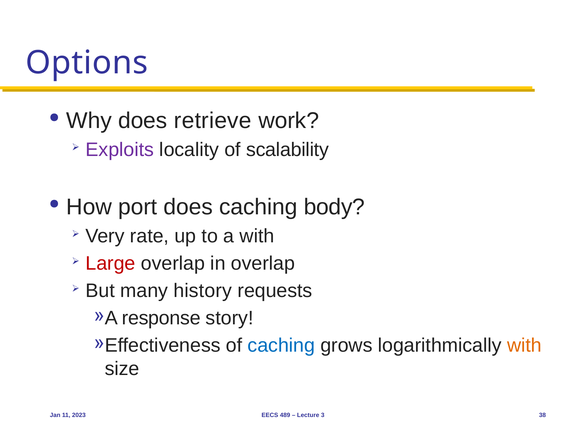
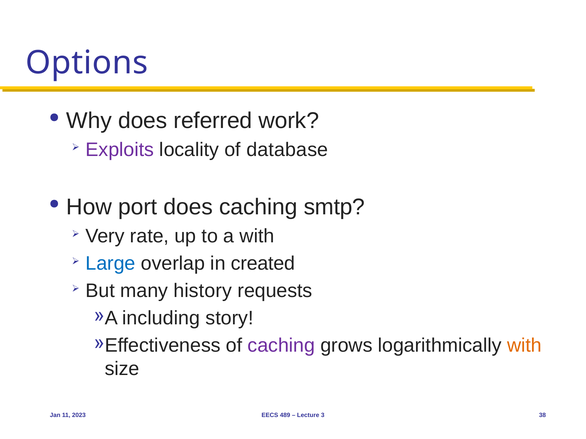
retrieve: retrieve -> referred
scalability: scalability -> database
body: body -> smtp
Large colour: red -> blue
in overlap: overlap -> created
response: response -> including
caching at (281, 346) colour: blue -> purple
